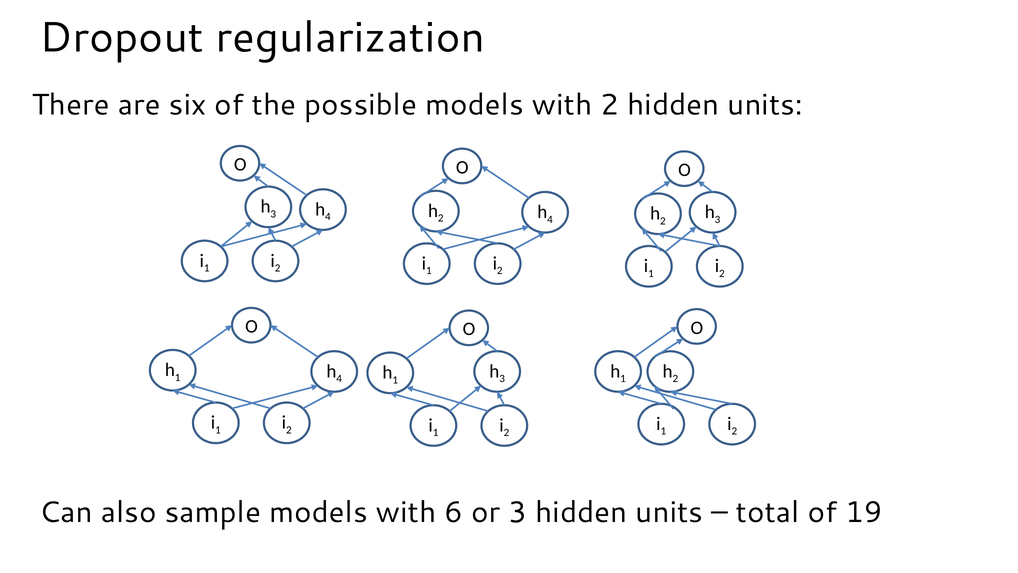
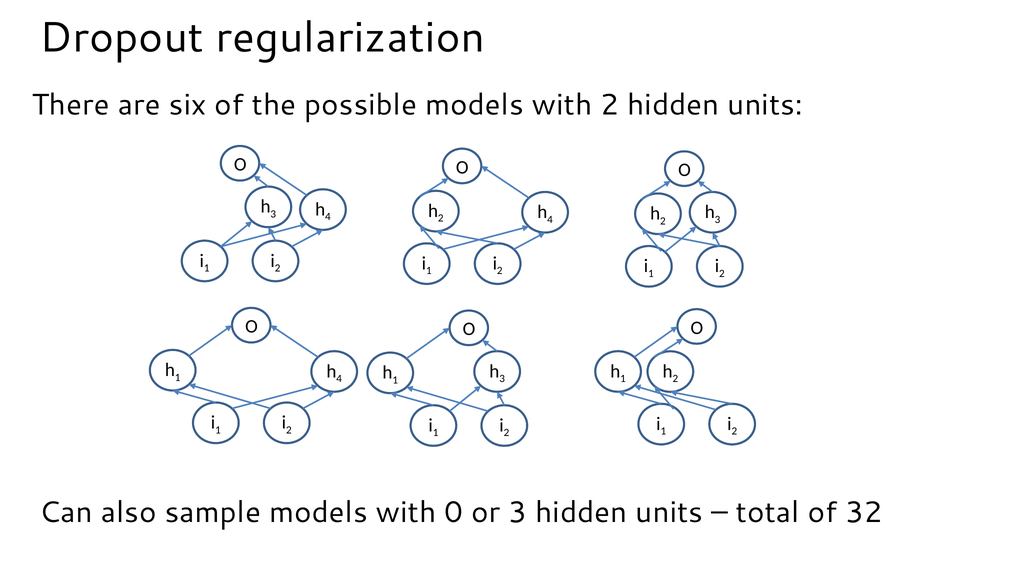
6: 6 -> 0
19: 19 -> 32
